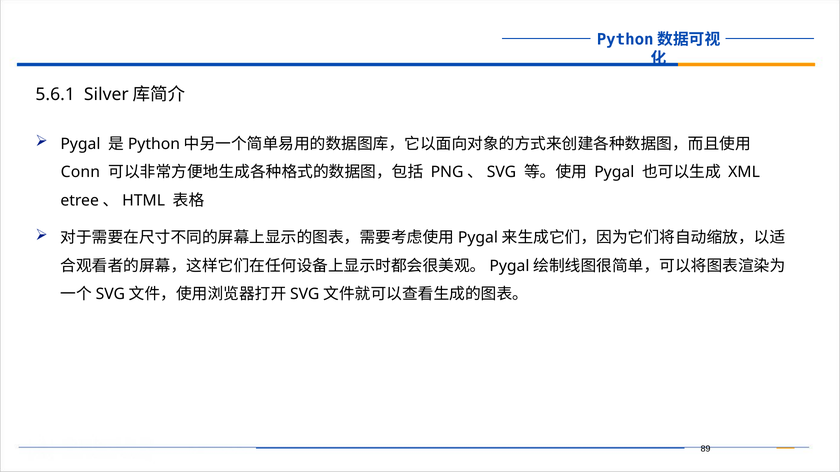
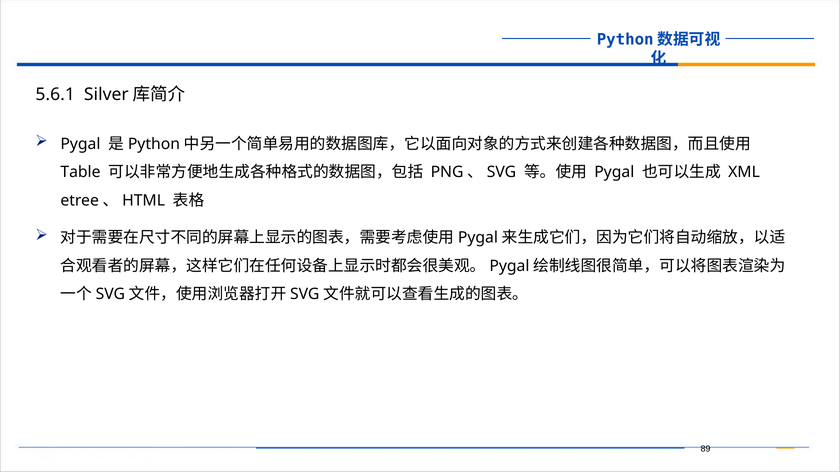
Conn: Conn -> Table
